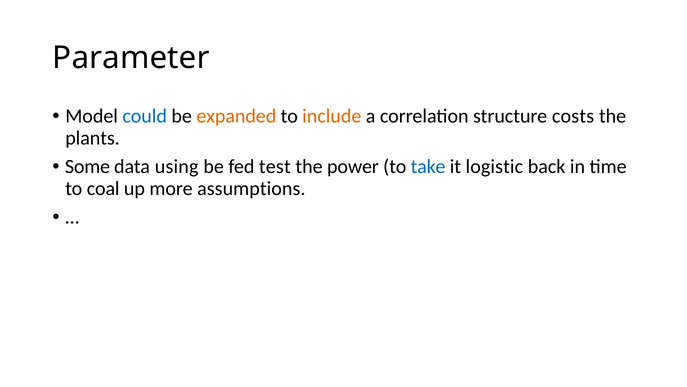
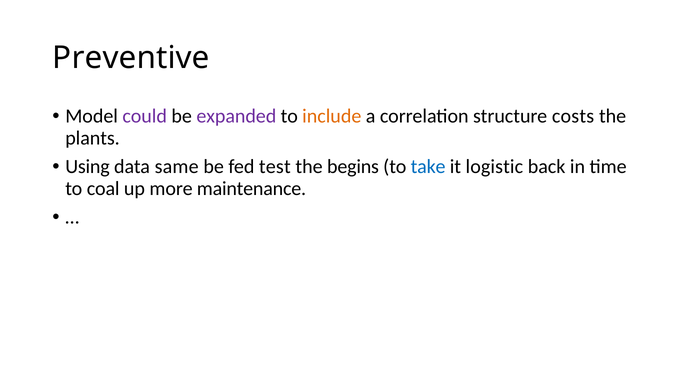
Parameter: Parameter -> Preventive
could colour: blue -> purple
expanded colour: orange -> purple
Some: Some -> Using
using: using -> same
power: power -> begins
assumptions: assumptions -> maintenance
